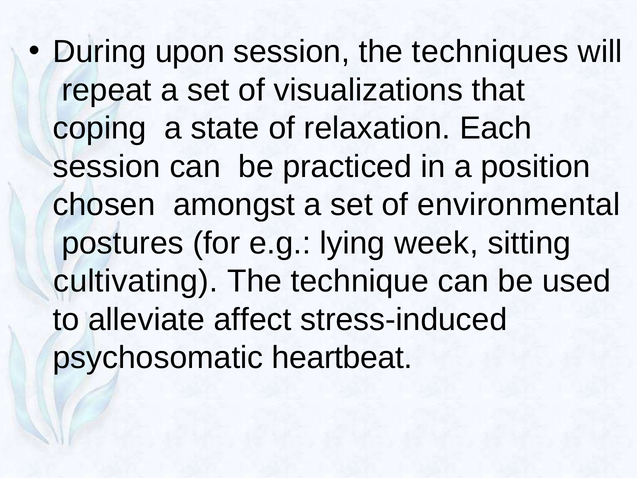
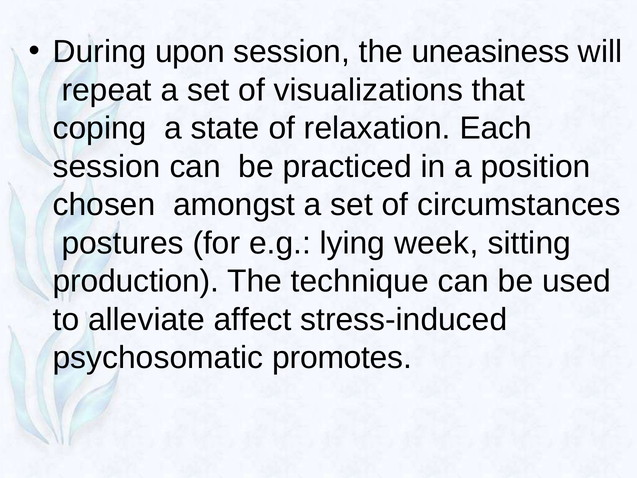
techniques: techniques -> uneasiness
environmental: environmental -> circumstances
cultivating: cultivating -> production
heartbeat: heartbeat -> promotes
